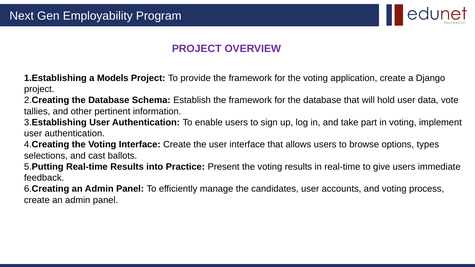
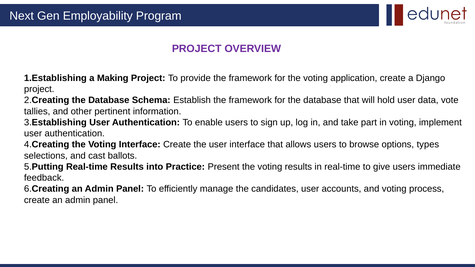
Models: Models -> Making
